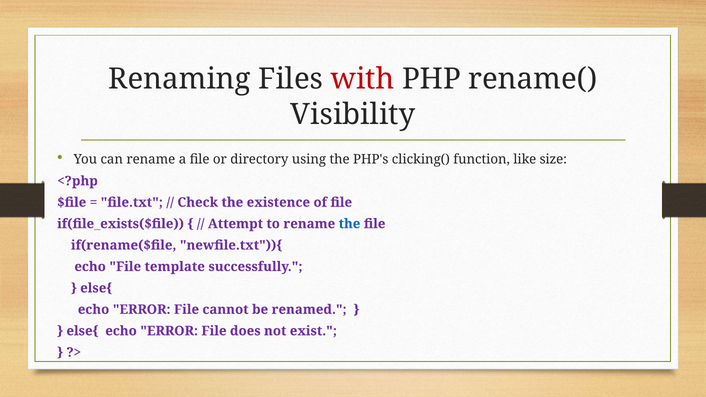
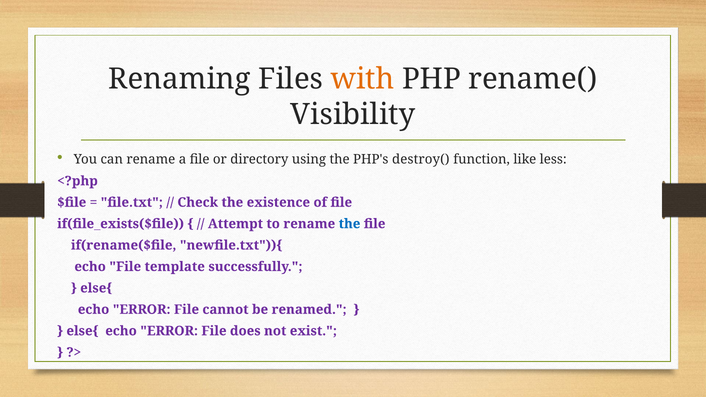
with colour: red -> orange
clicking(: clicking( -> destroy(
size: size -> less
